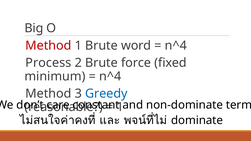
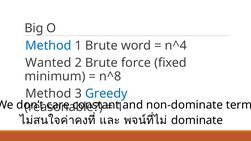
Method at (48, 46) colour: red -> blue
Process: Process -> Wanted
n^4 at (110, 76): n^4 -> n^8
